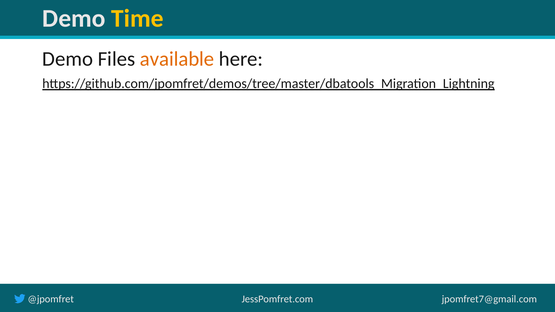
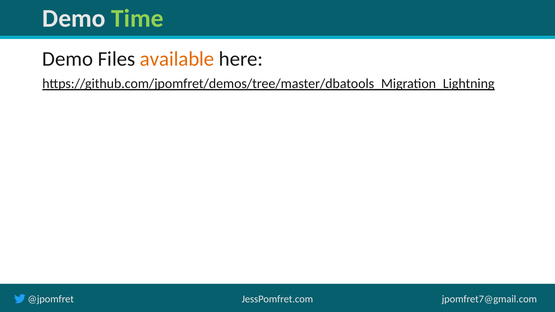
Time colour: yellow -> light green
